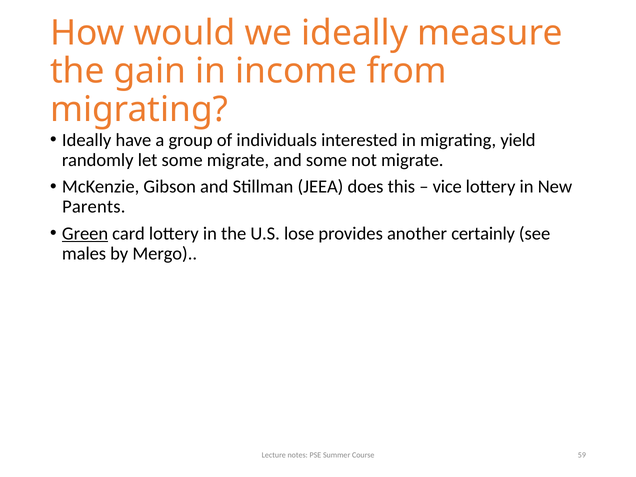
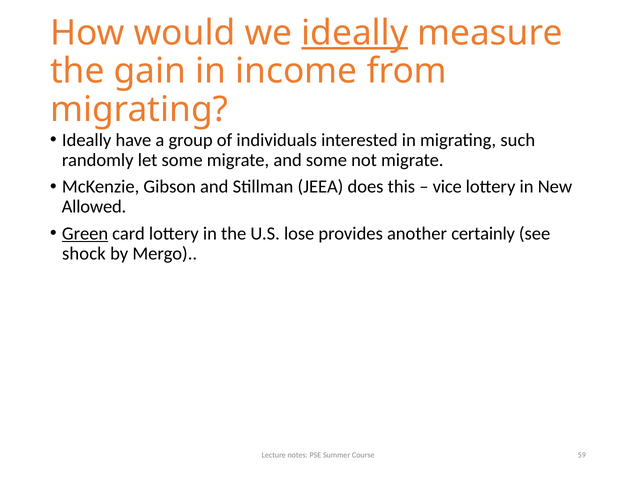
ideally at (355, 33) underline: none -> present
yield: yield -> such
Parents: Parents -> Allowed
males: males -> shock
